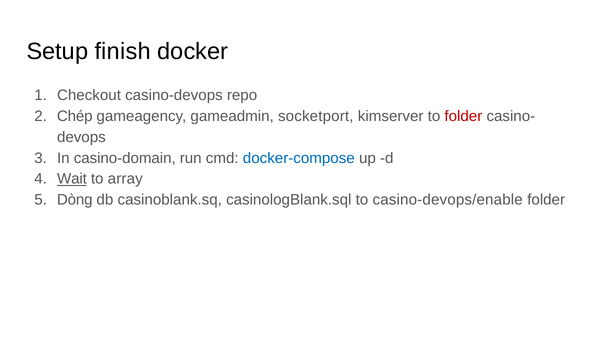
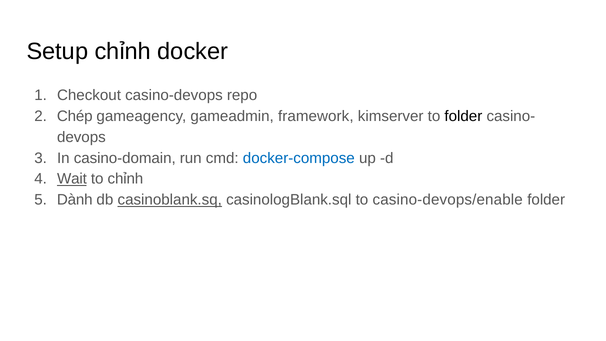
Setup finish: finish -> chỉnh
socketport: socketport -> framework
folder at (463, 116) colour: red -> black
to array: array -> chỉnh
Dòng: Dòng -> Dành
casinoblank.sq underline: none -> present
